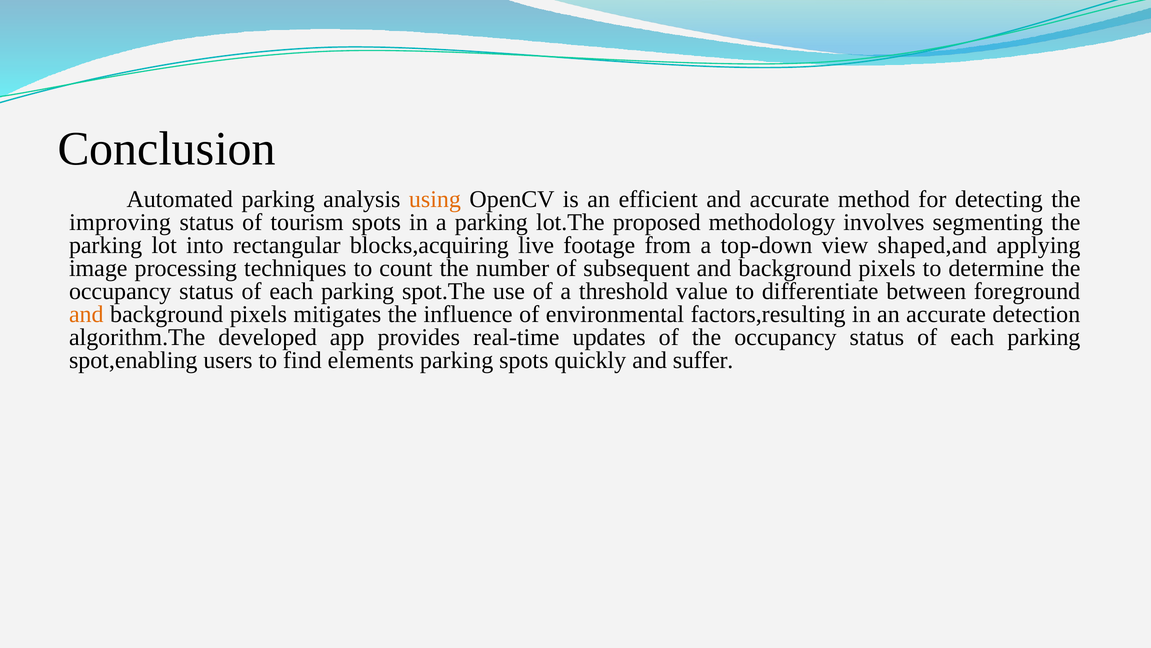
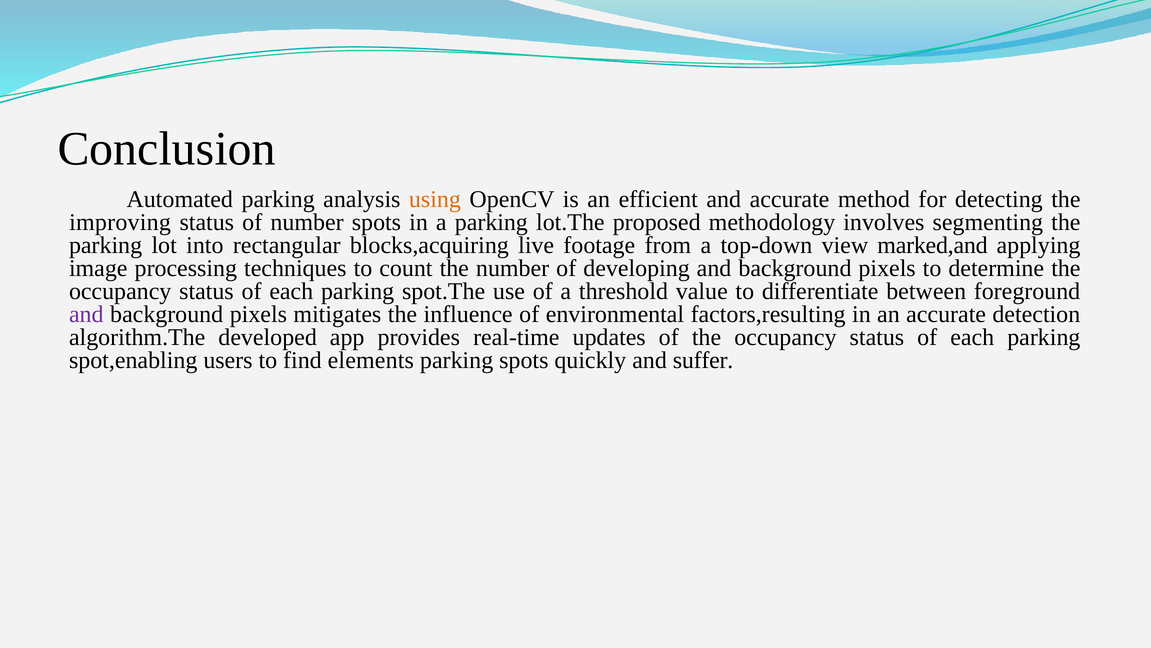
of tourism: tourism -> number
shaped,and: shaped,and -> marked,and
subsequent: subsequent -> developing
and at (86, 314) colour: orange -> purple
